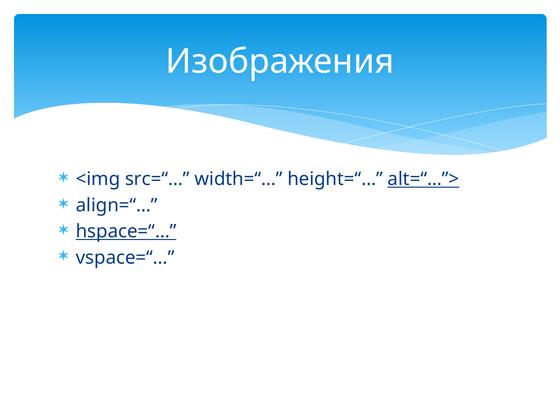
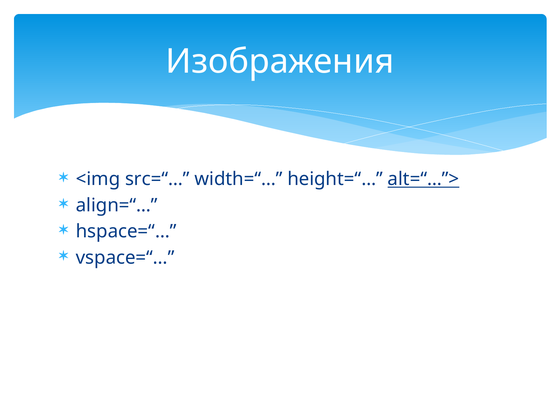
hspace=“… underline: present -> none
